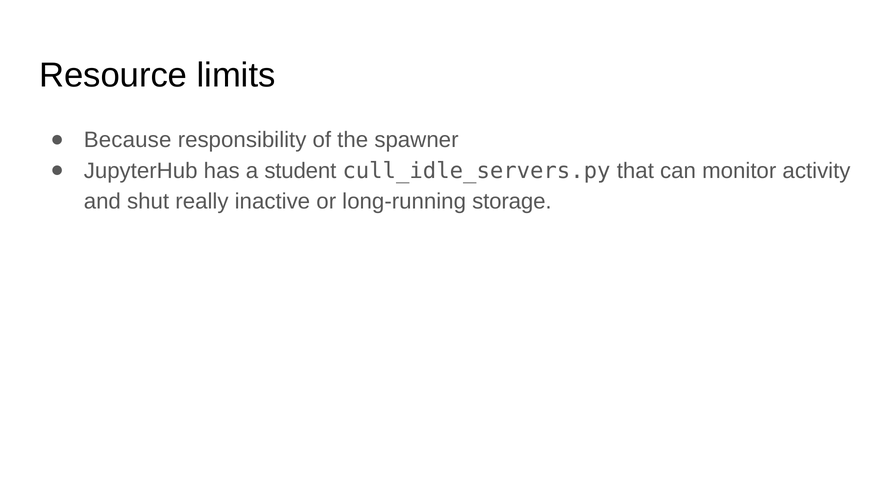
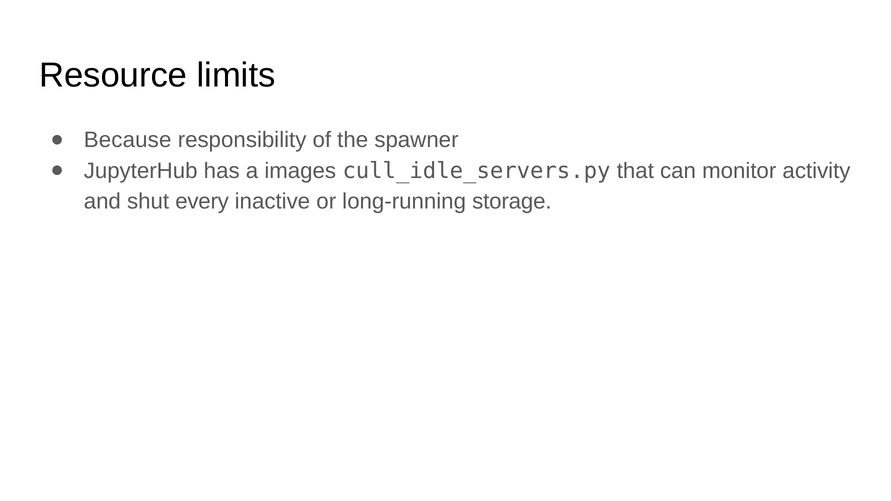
student: student -> images
really: really -> every
